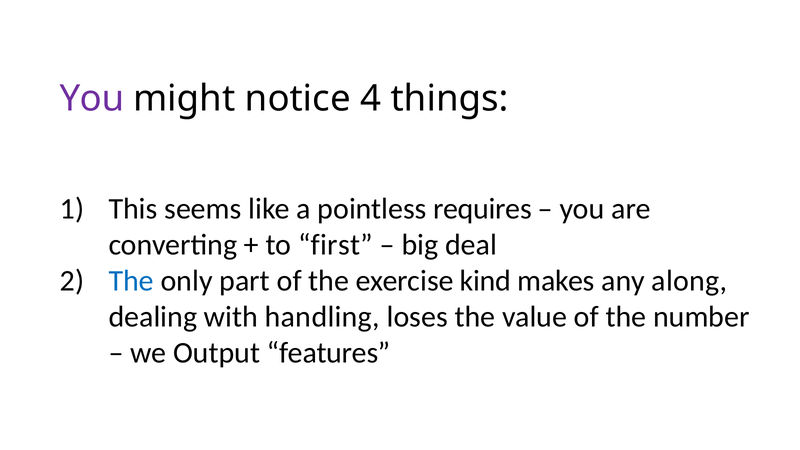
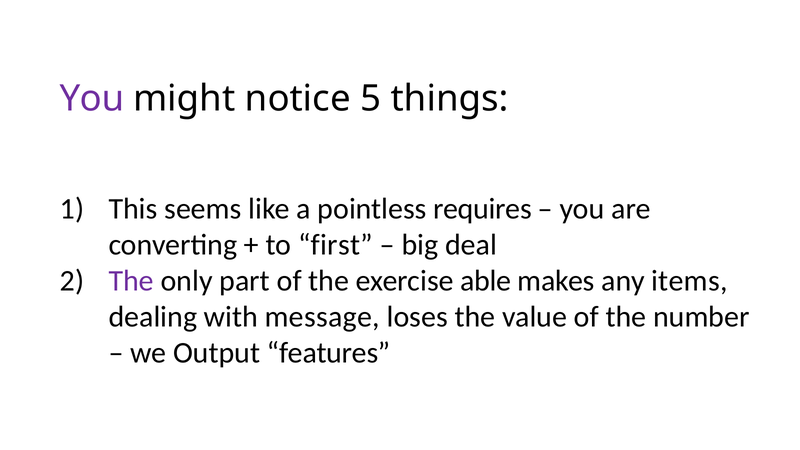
4: 4 -> 5
The at (131, 281) colour: blue -> purple
kind: kind -> able
along: along -> items
handling: handling -> message
